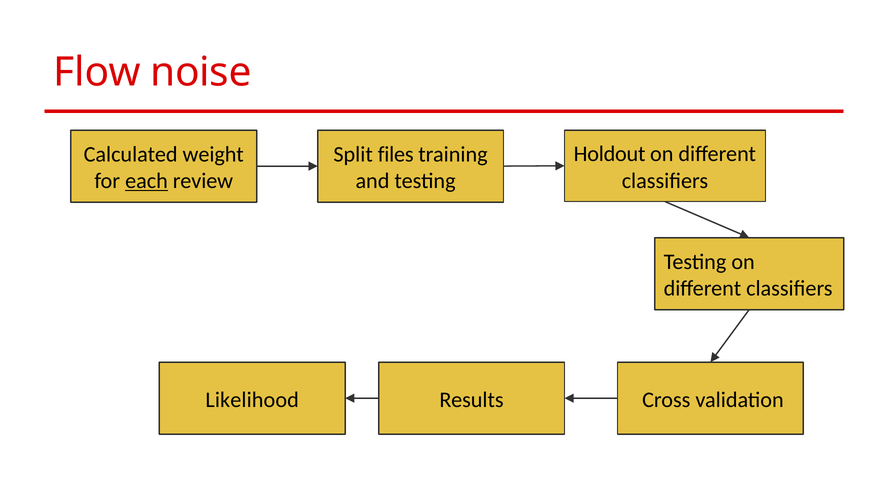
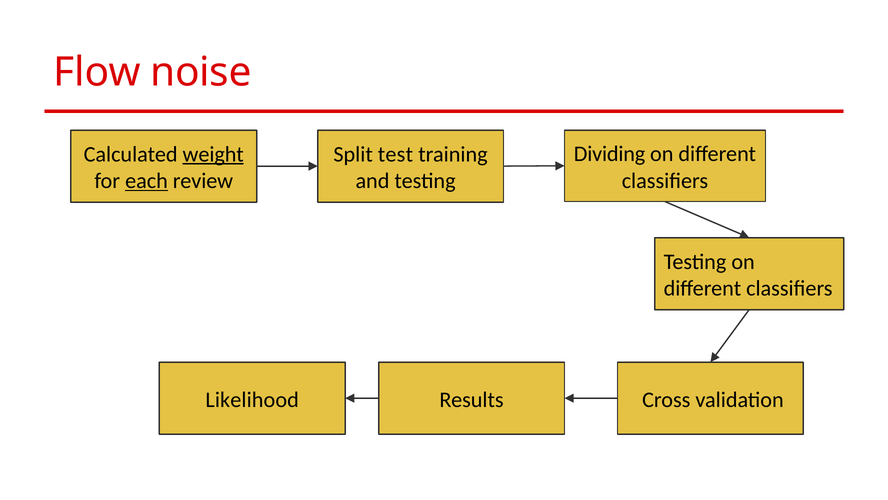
Holdout: Holdout -> Dividing
weight underline: none -> present
files: files -> test
